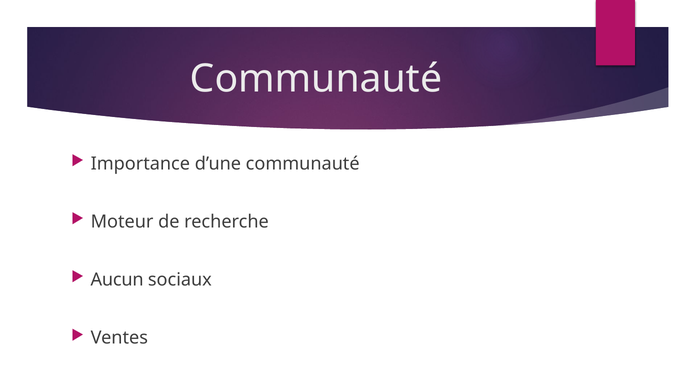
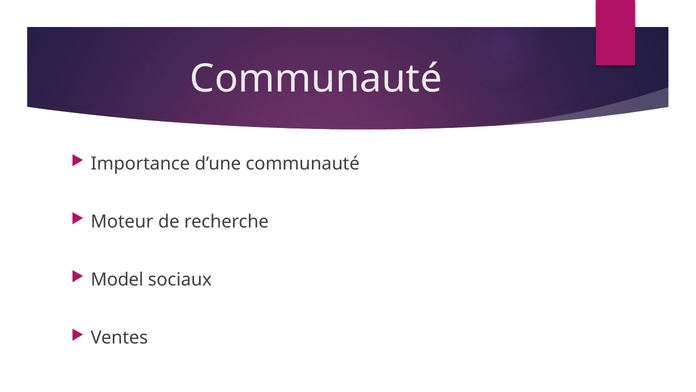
Aucun: Aucun -> Model
